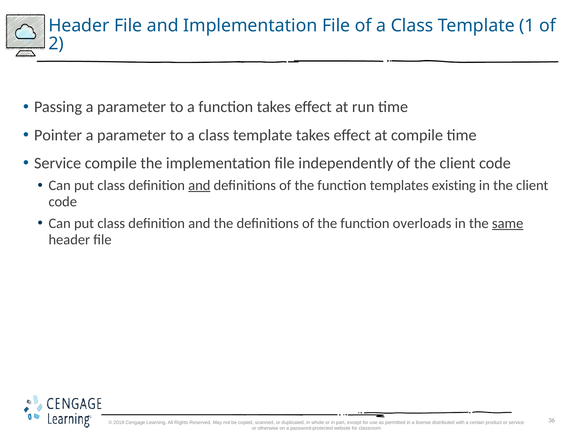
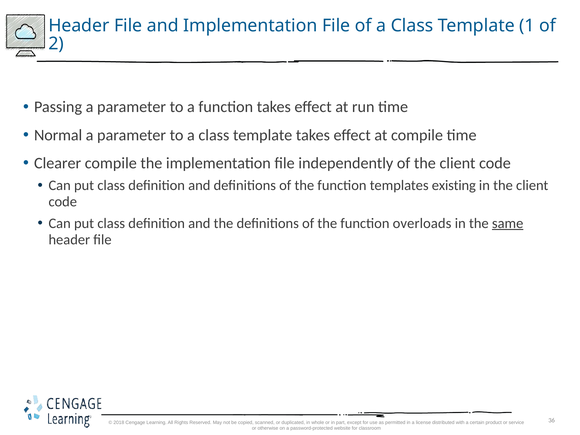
Pointer: Pointer -> Normal
Service at (58, 163): Service -> Clearer
and at (199, 185) underline: present -> none
